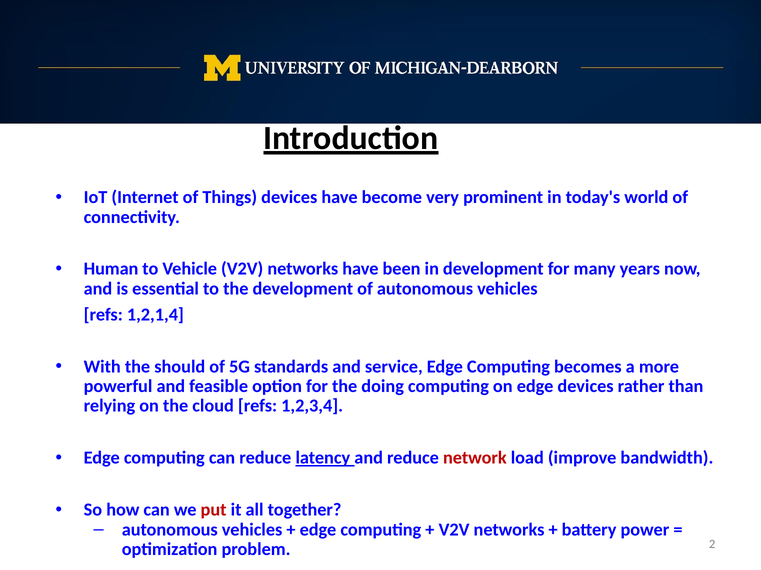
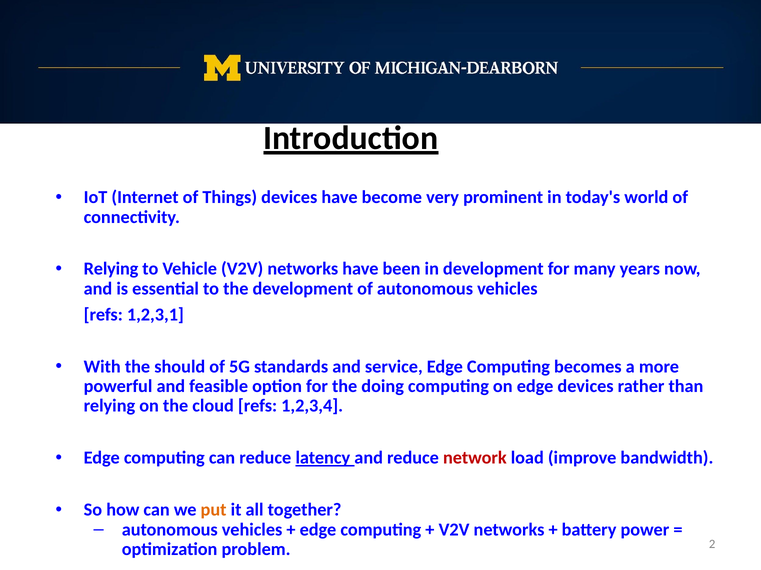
Human at (111, 269): Human -> Relying
1,2,1,4: 1,2,1,4 -> 1,2,3,1
put colour: red -> orange
